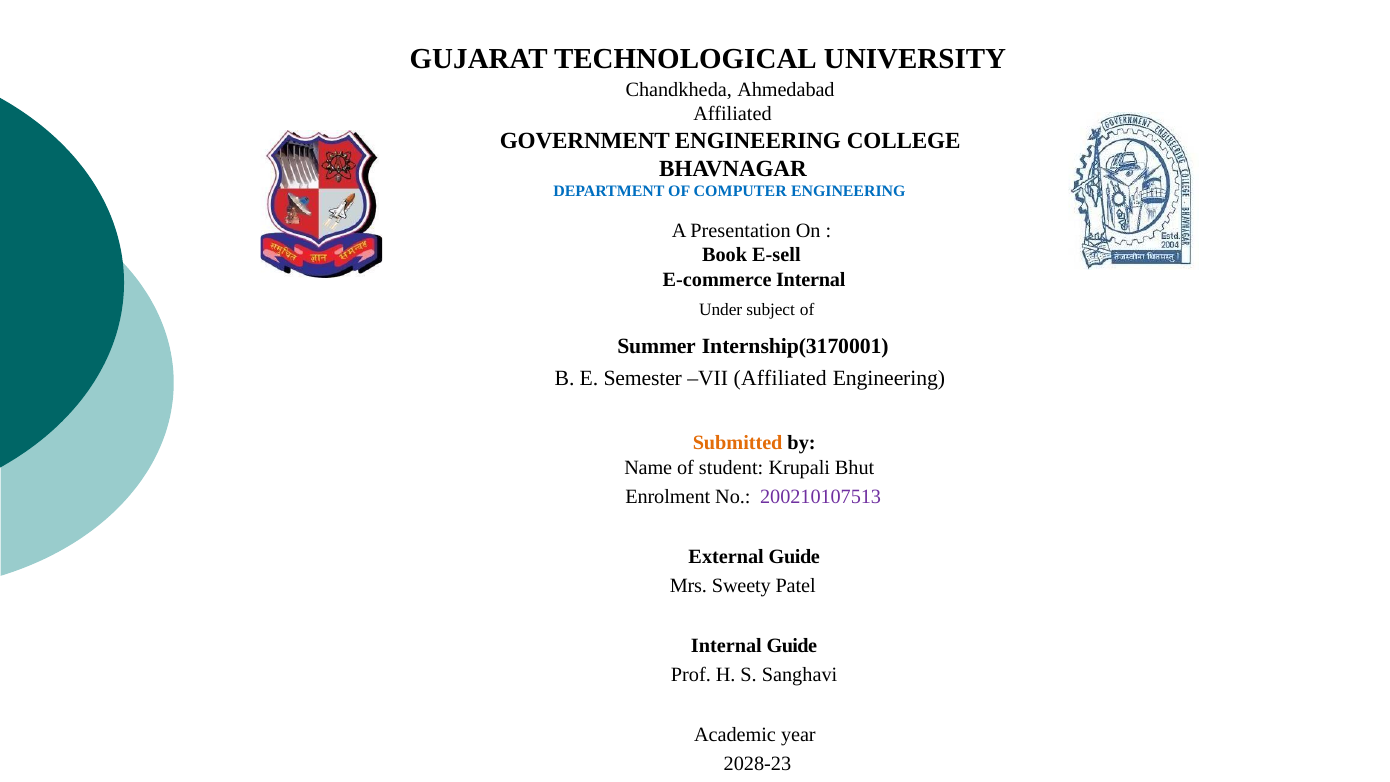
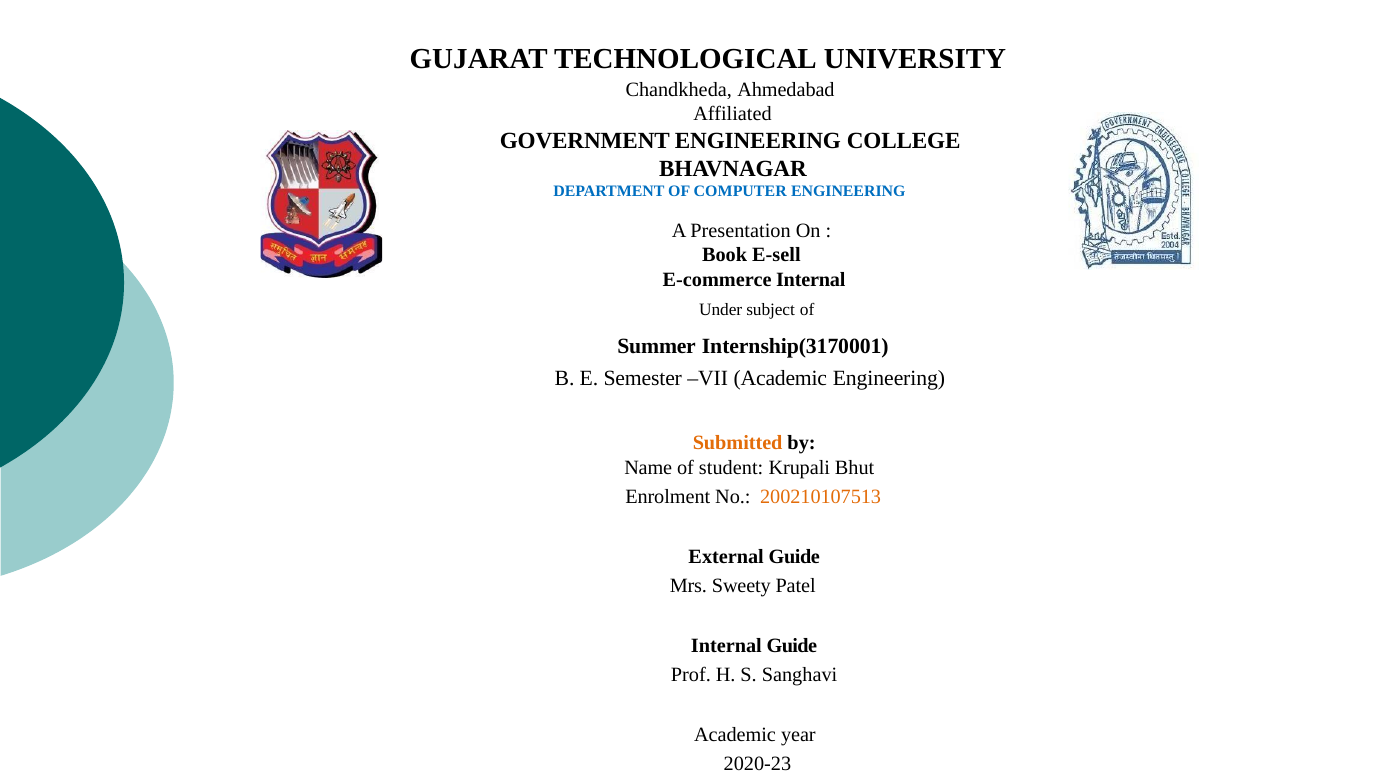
VII Affiliated: Affiliated -> Academic
200210107513 colour: purple -> orange
2028-23: 2028-23 -> 2020-23
